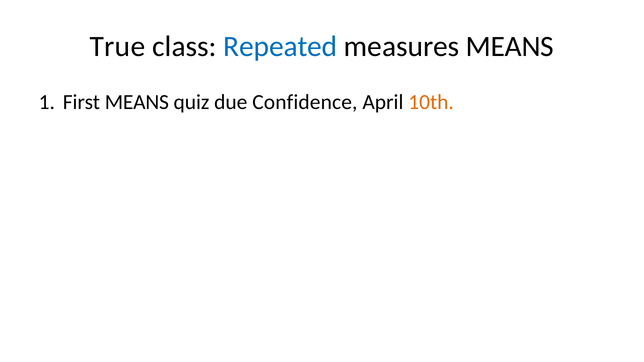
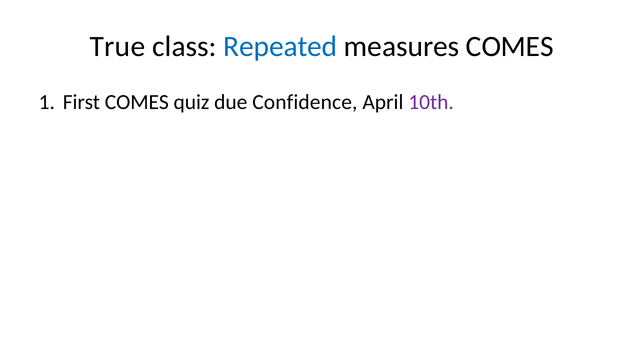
measures MEANS: MEANS -> COMES
First MEANS: MEANS -> COMES
10th colour: orange -> purple
